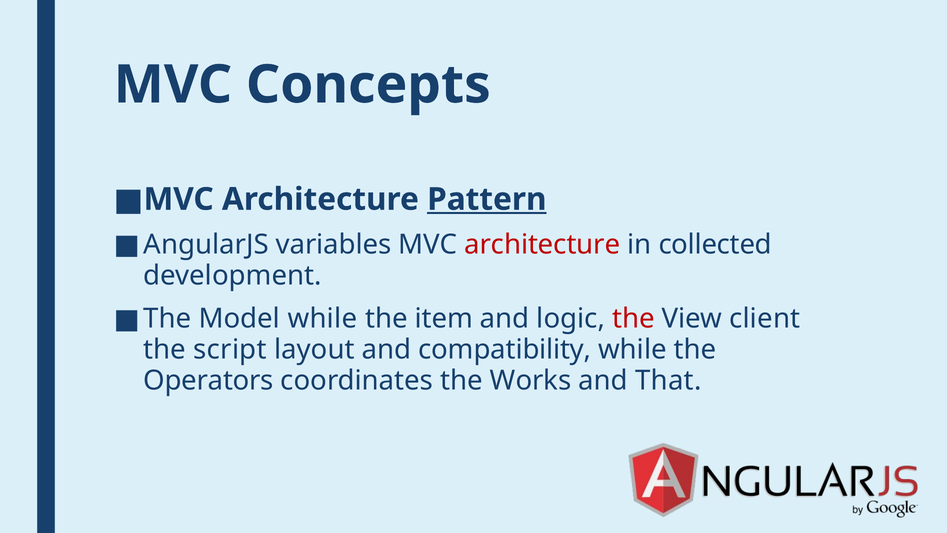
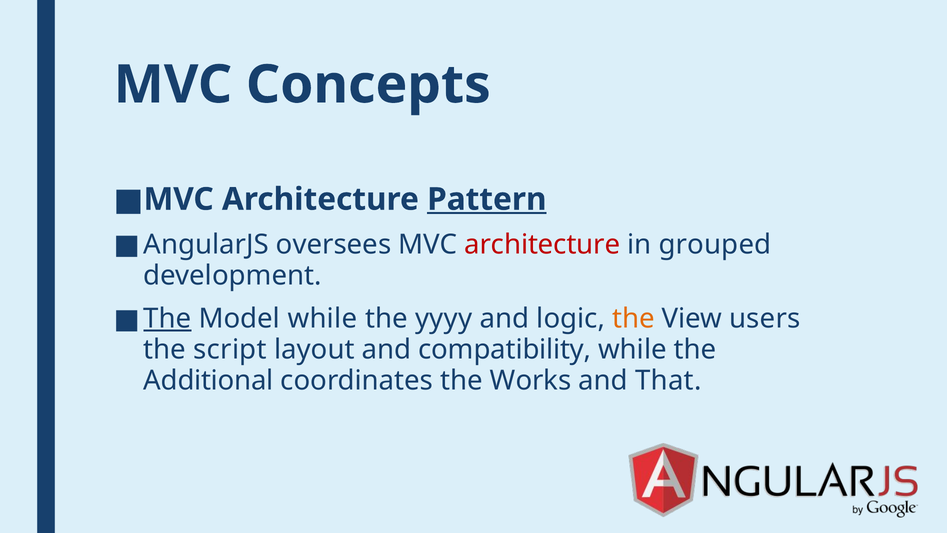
variables: variables -> oversees
collected: collected -> grouped
The at (167, 318) underline: none -> present
item: item -> yyyy
the at (633, 318) colour: red -> orange
client: client -> users
Operators: Operators -> Additional
